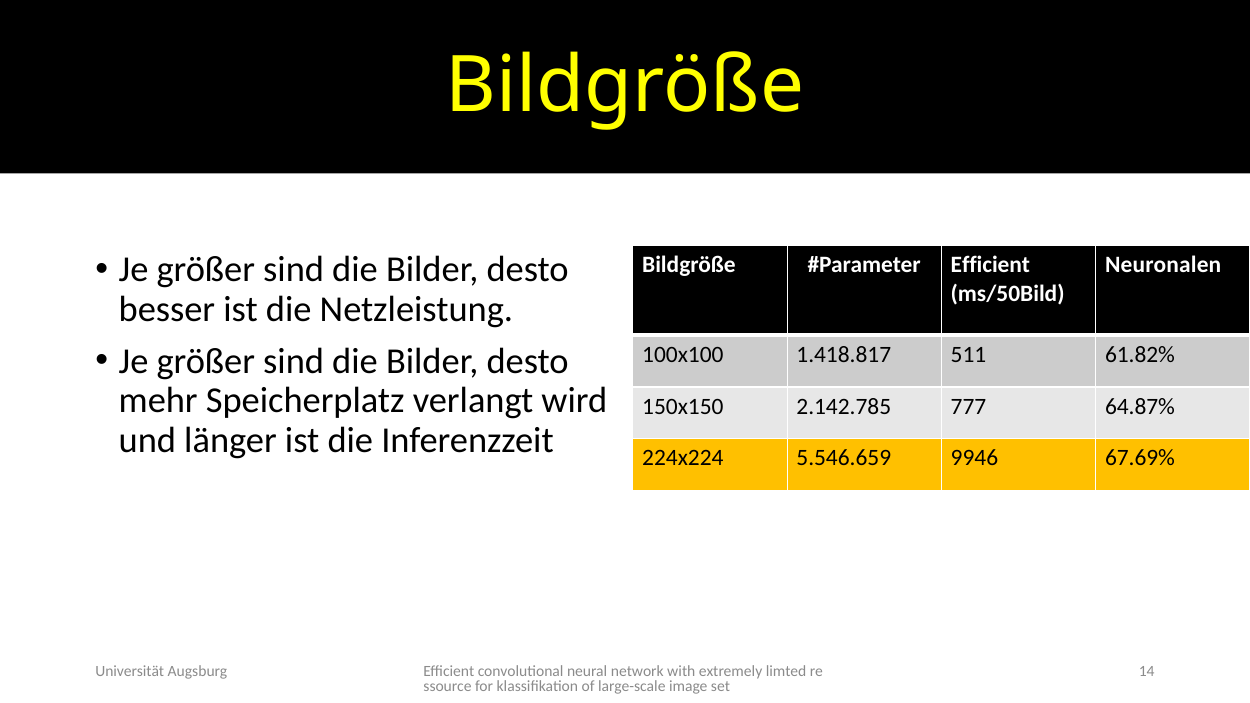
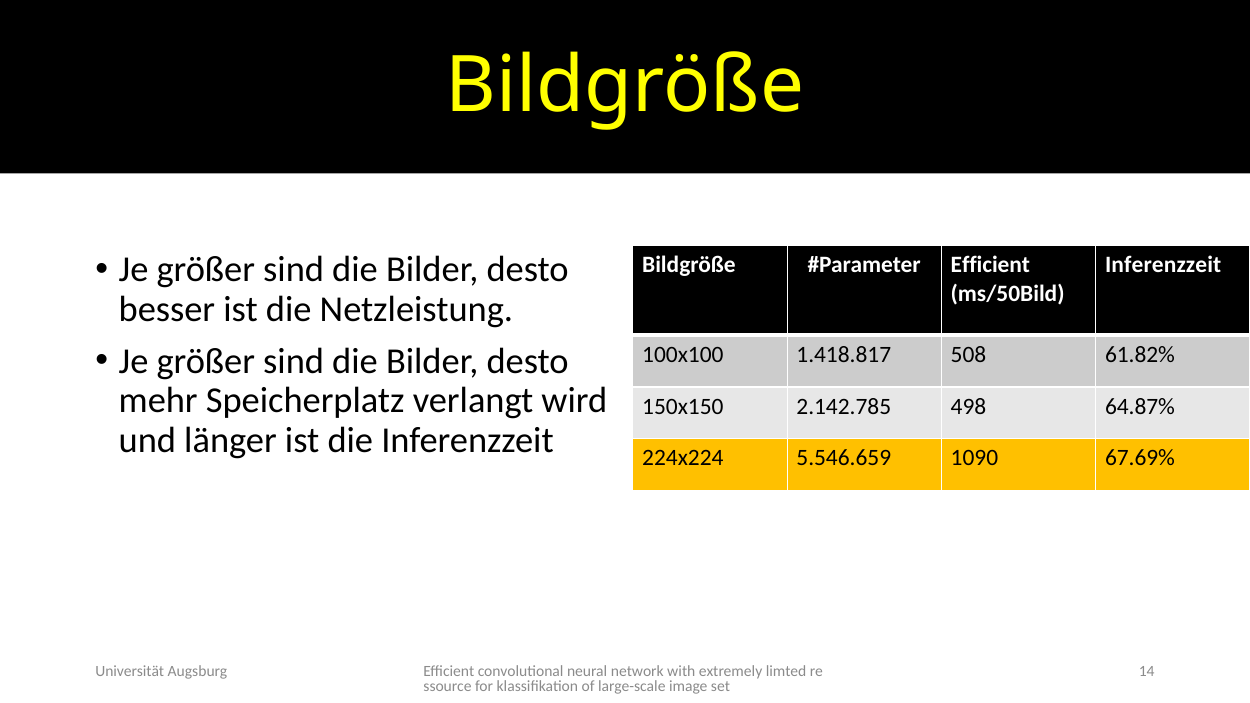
Neuronalen at (1163, 265): Neuronalen -> Inferenzzeit
511: 511 -> 508
777: 777 -> 498
9946: 9946 -> 1090
